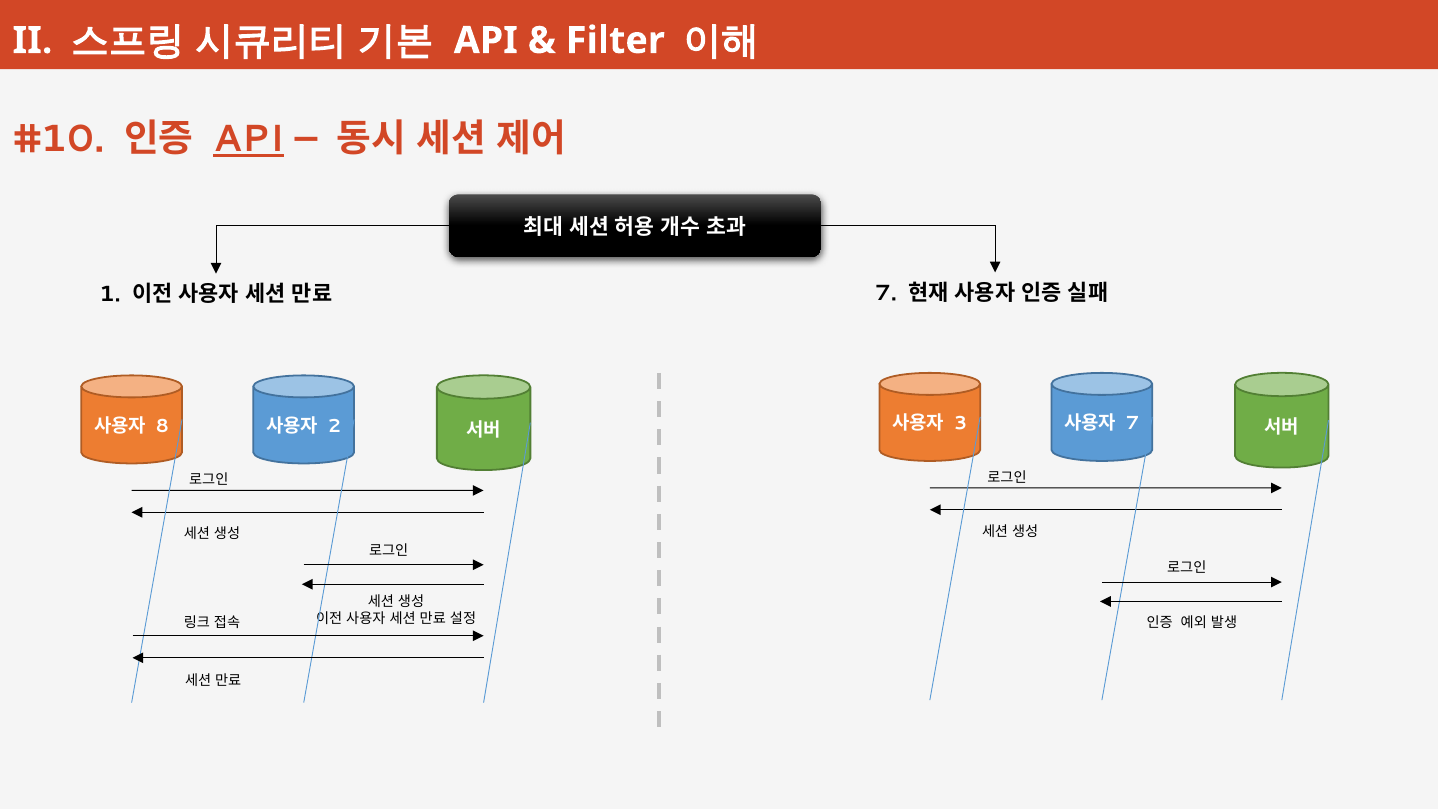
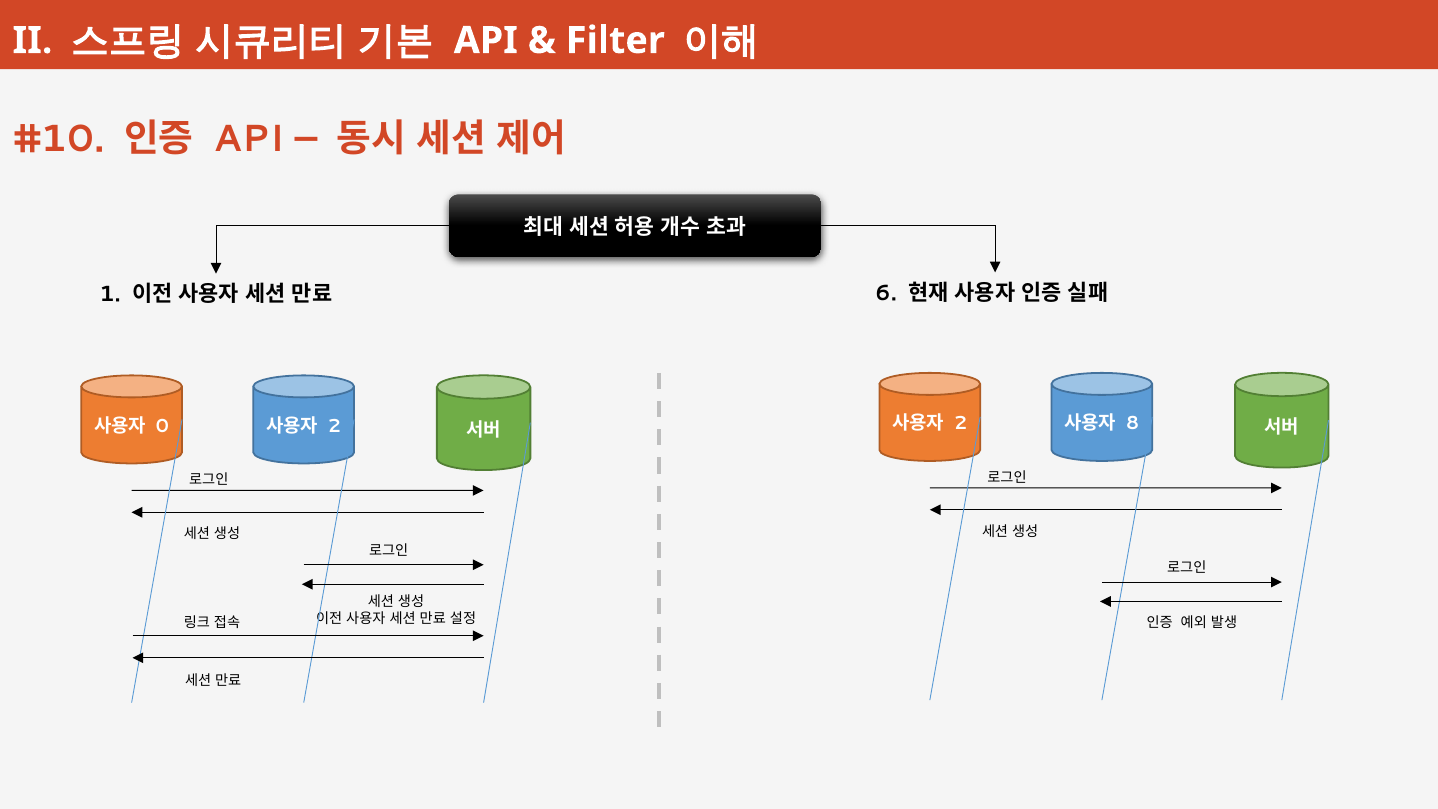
API at (249, 139) underline: present -> none
7 at (886, 293): 7 -> 6
3 at (961, 424): 3 -> 2
7 at (1133, 424): 7 -> 8
8: 8 -> 0
